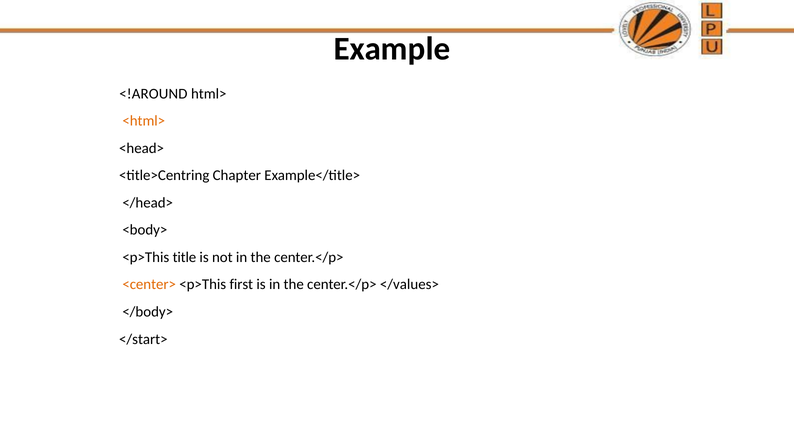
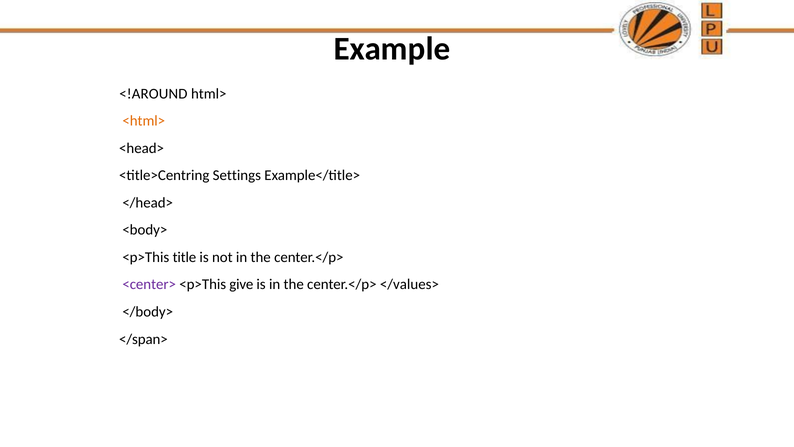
Chapter: Chapter -> Settings
<center> colour: orange -> purple
first: first -> give
</start>: </start> -> </span>
